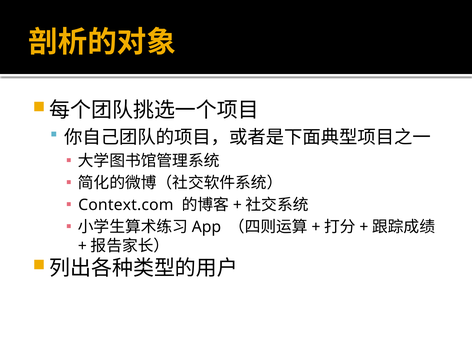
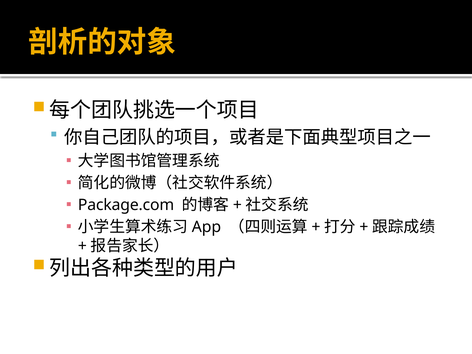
Context.com: Context.com -> Package.com
